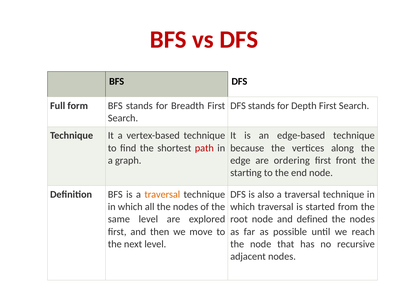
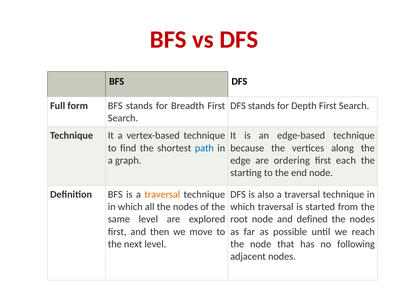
path colour: red -> blue
front: front -> each
recursive: recursive -> following
